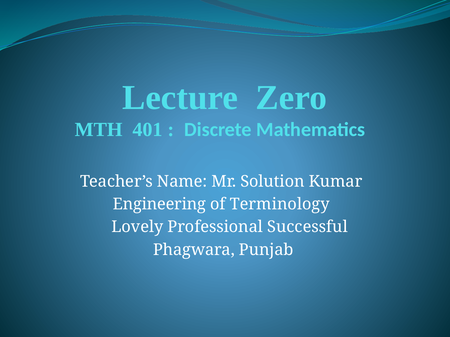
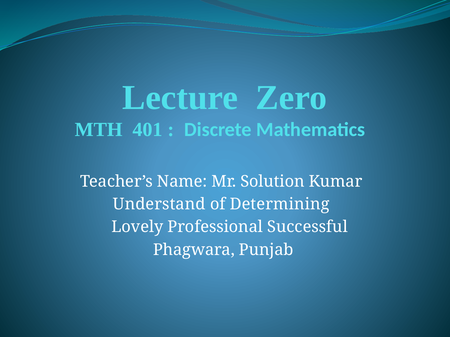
Engineering: Engineering -> Understand
Terminology: Terminology -> Determining
